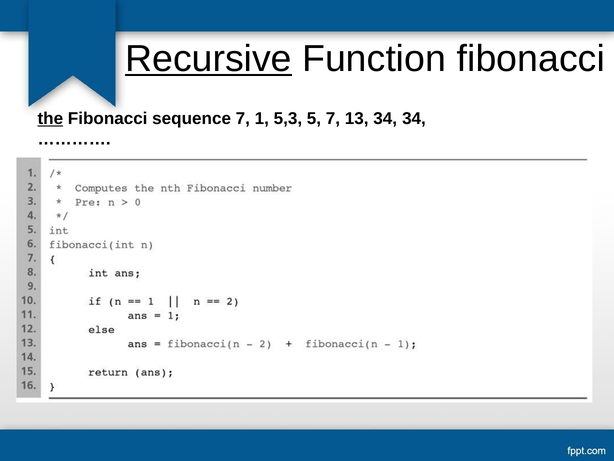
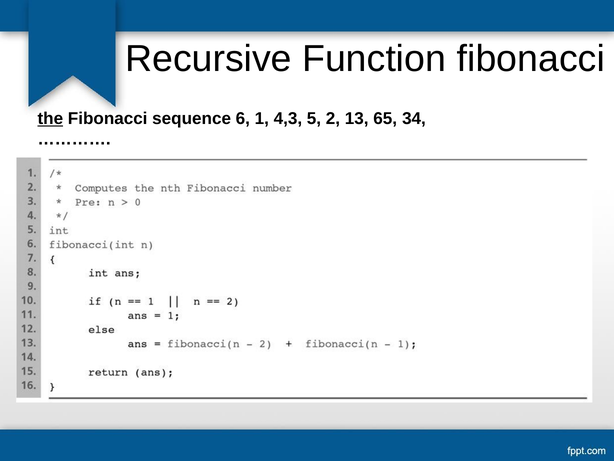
Recursive underline: present -> none
sequence 7: 7 -> 6
5,3: 5,3 -> 4,3
5 7: 7 -> 2
13 34: 34 -> 65
